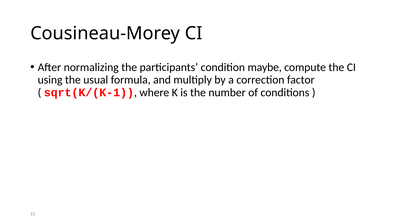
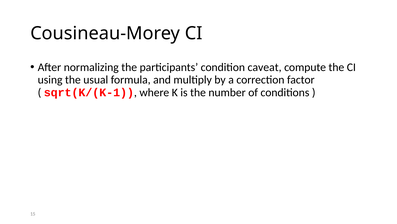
maybe: maybe -> caveat
